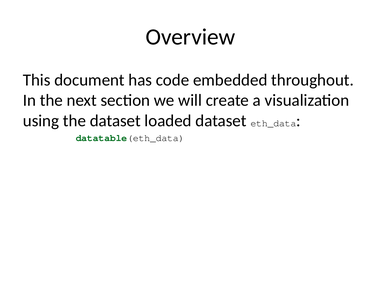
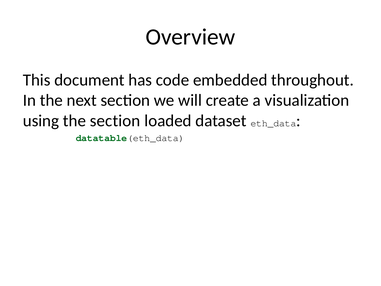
the dataset: dataset -> section
